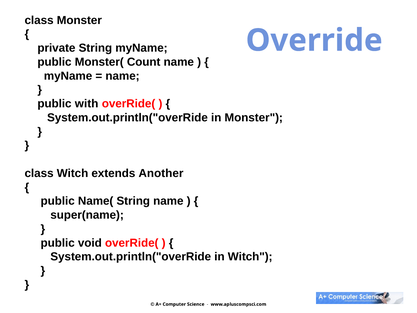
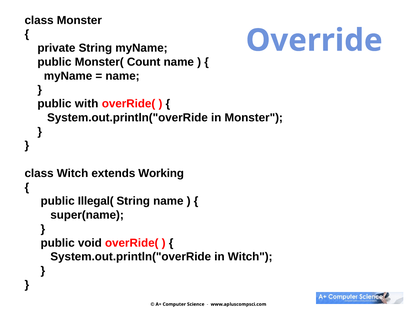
Another: Another -> Working
Name(: Name( -> Illegal(
